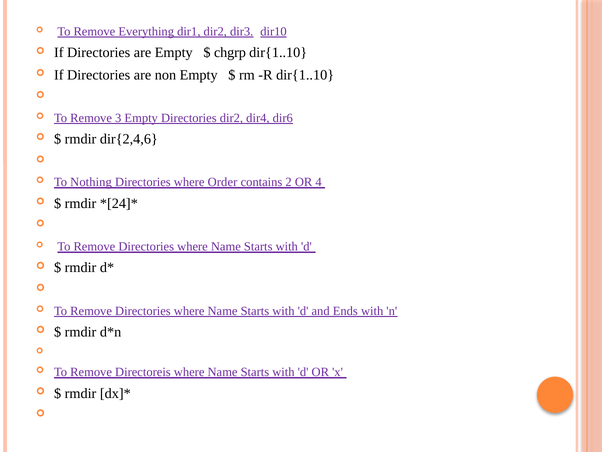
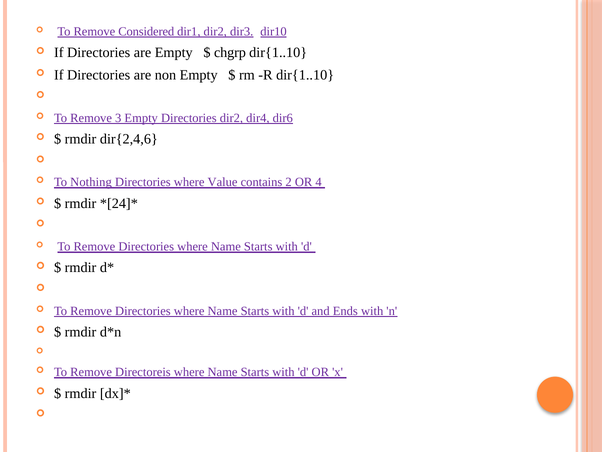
Everything: Everything -> Considered
Order: Order -> Value
